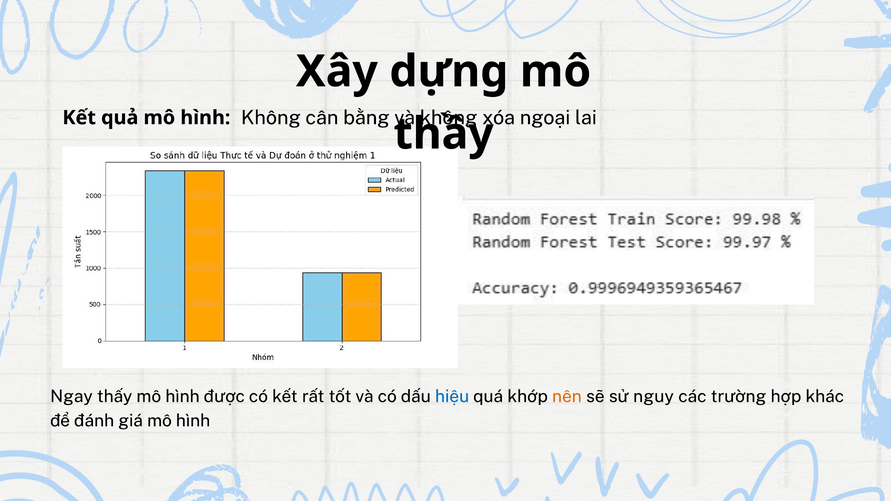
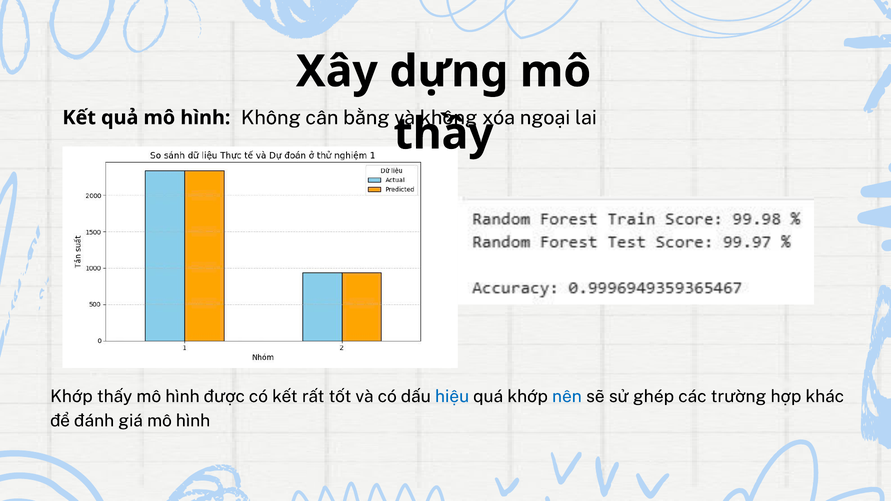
Ngay at (71, 397): Ngay -> Khớp
nên colour: orange -> blue
nguy: nguy -> ghép
